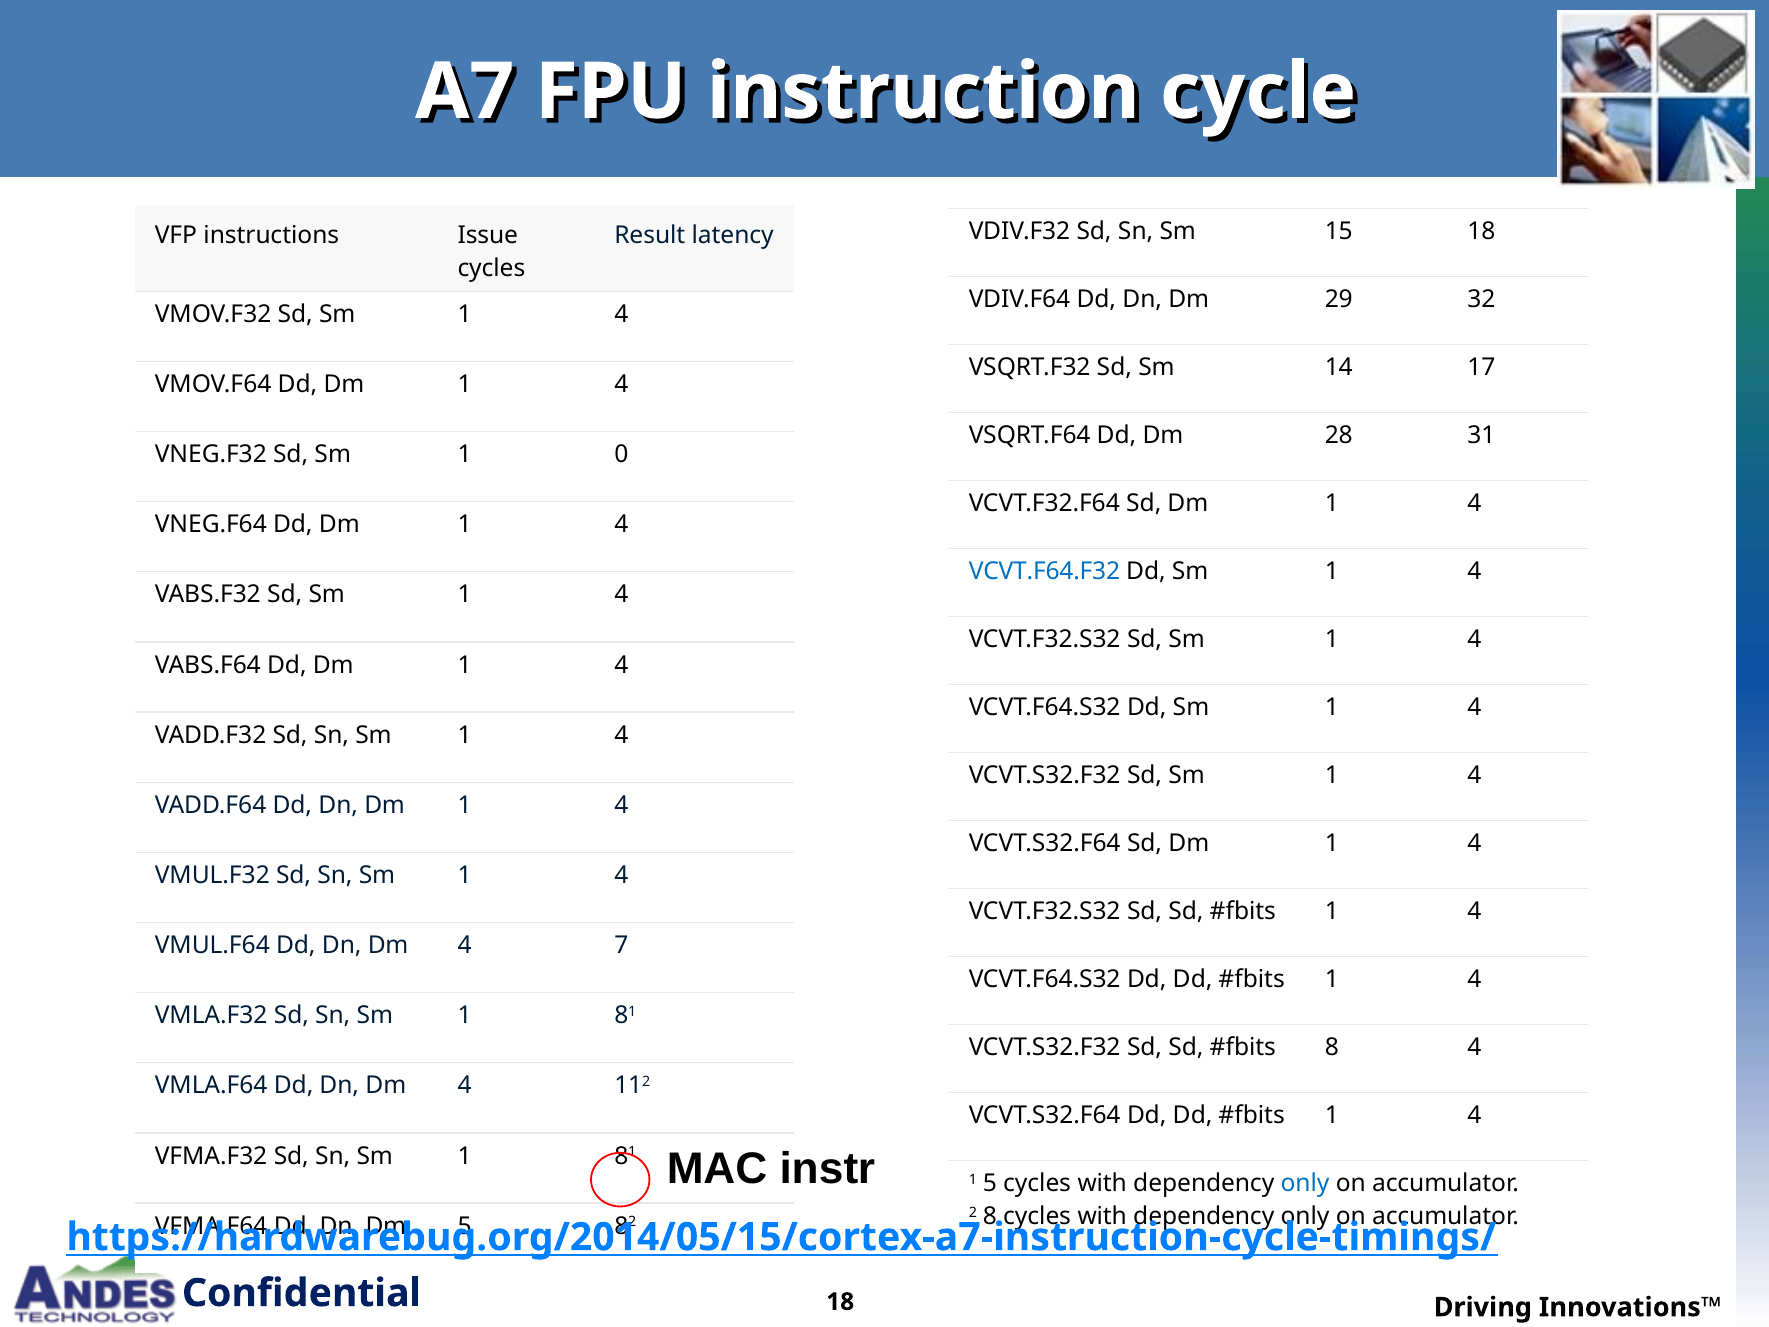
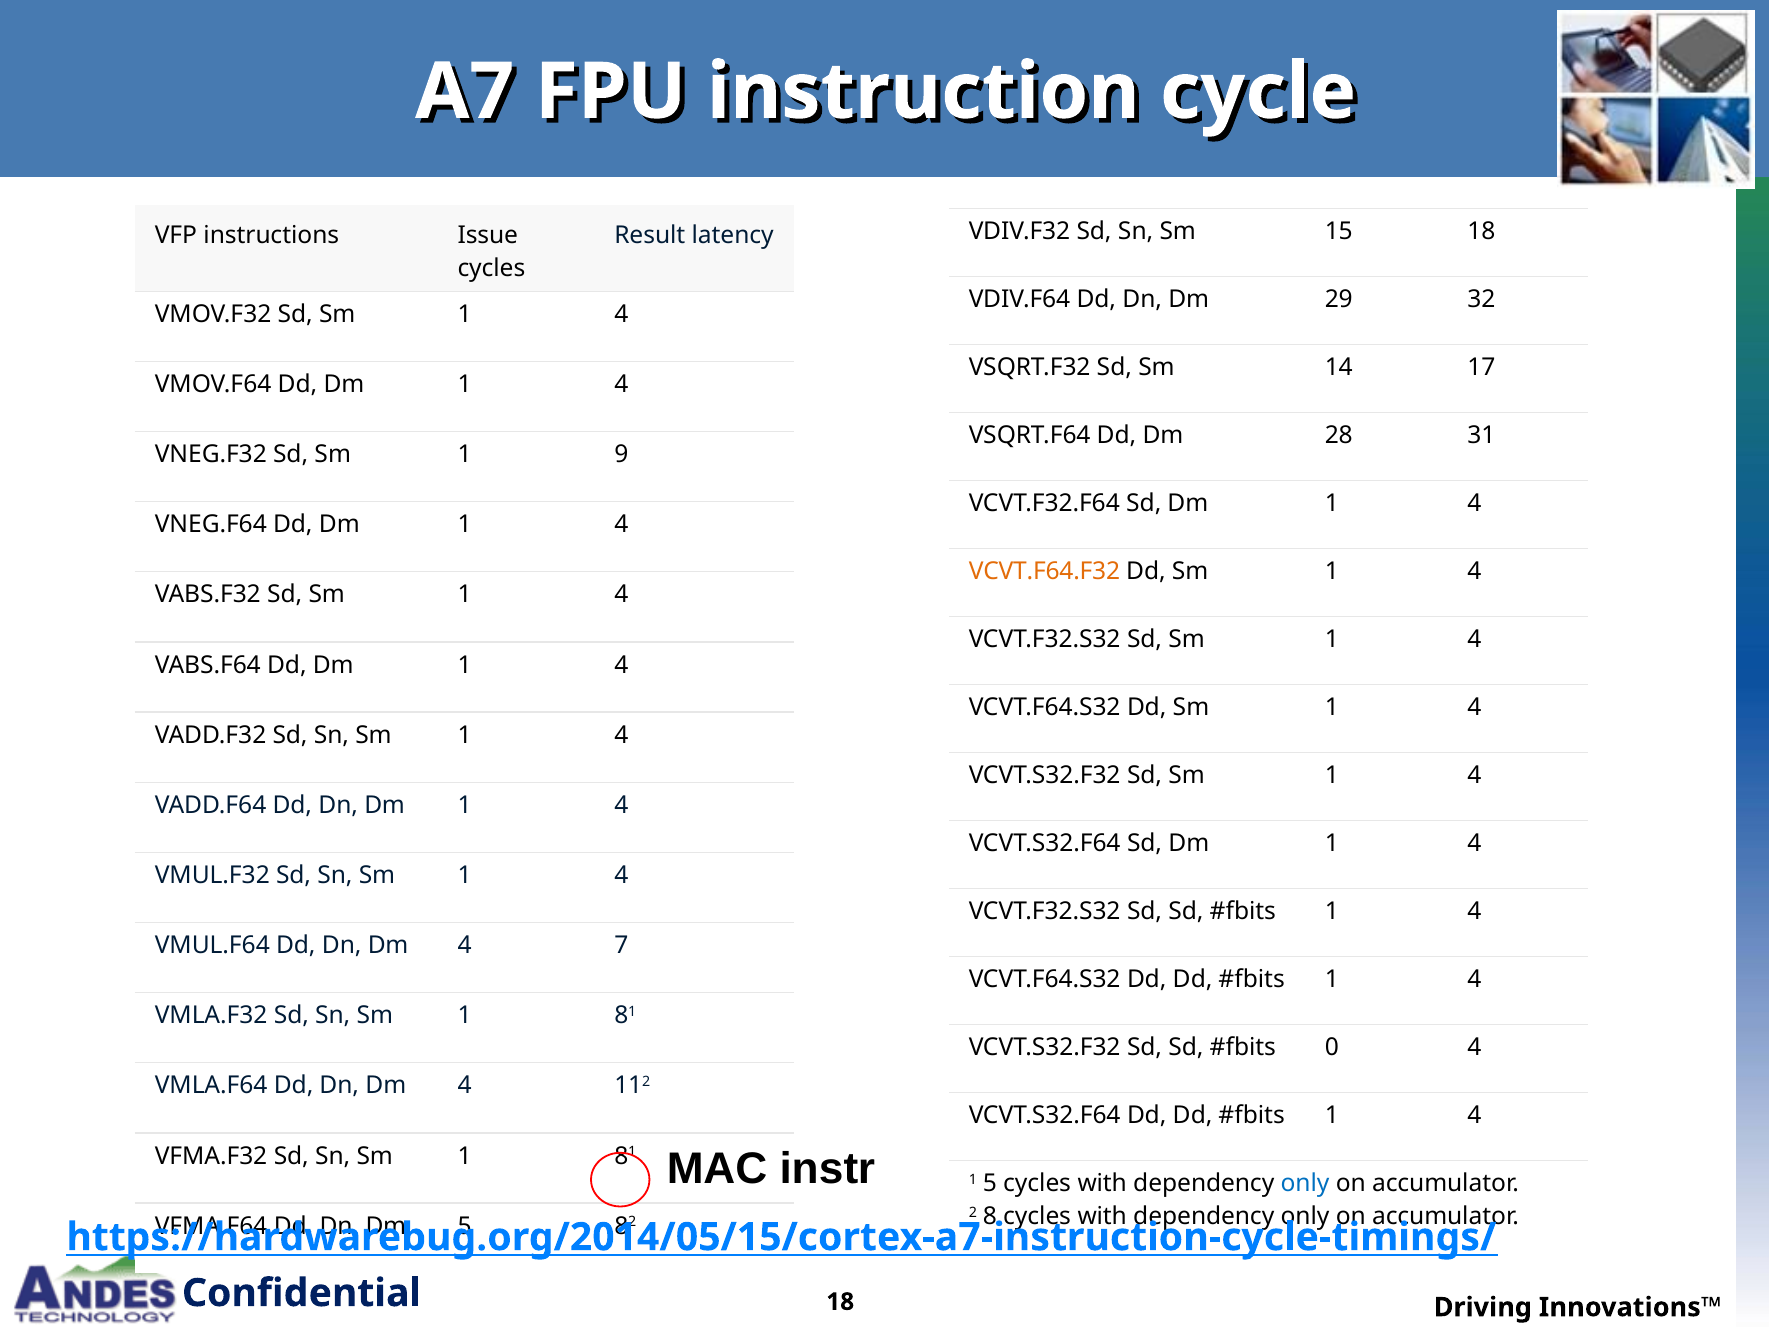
0: 0 -> 9
VCVT.F64.F32 colour: blue -> orange
8 at (1332, 1047): 8 -> 0
